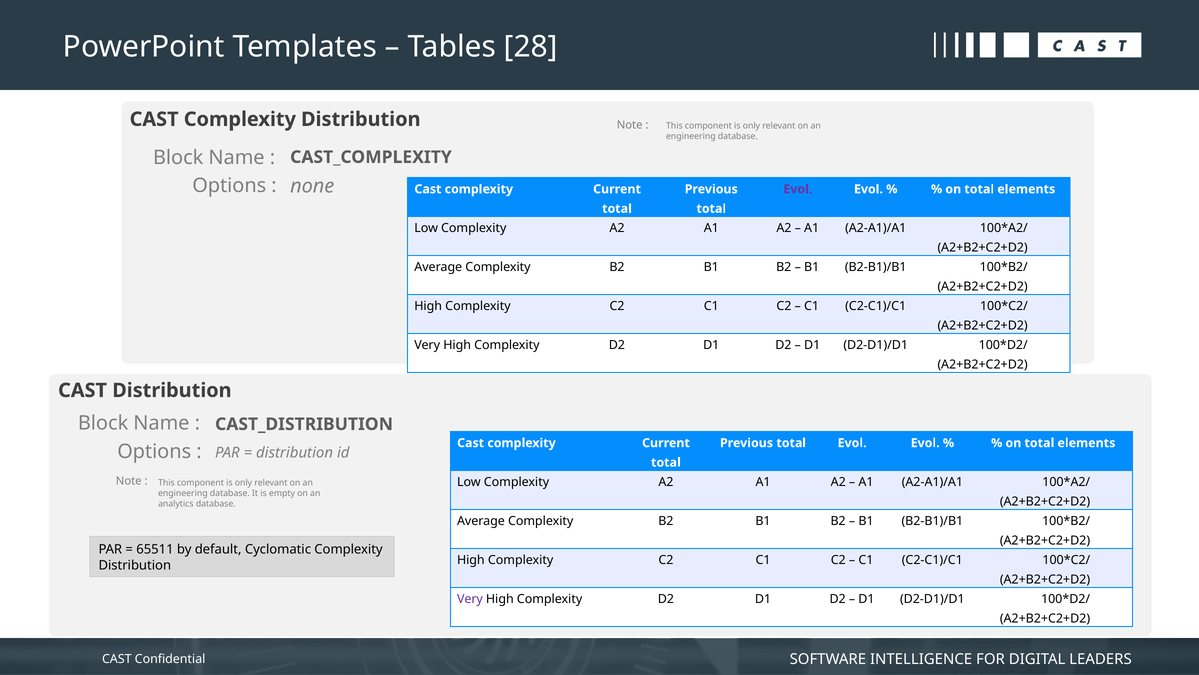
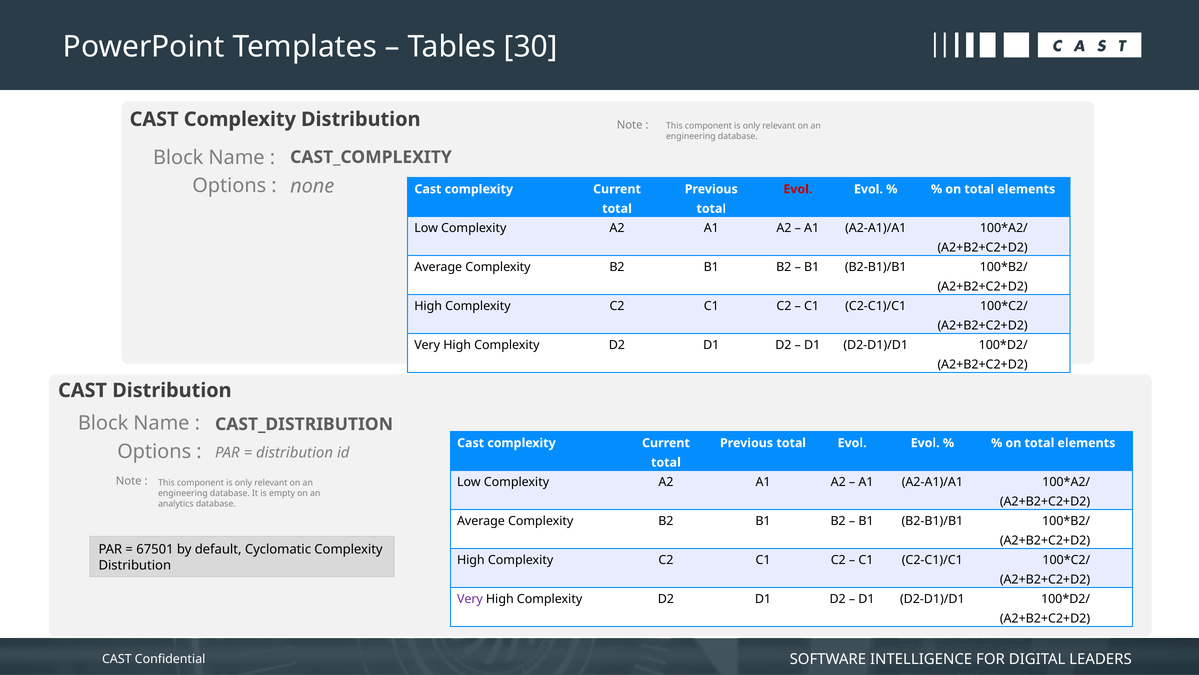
28: 28 -> 30
Evol at (798, 189) colour: purple -> red
65511: 65511 -> 67501
